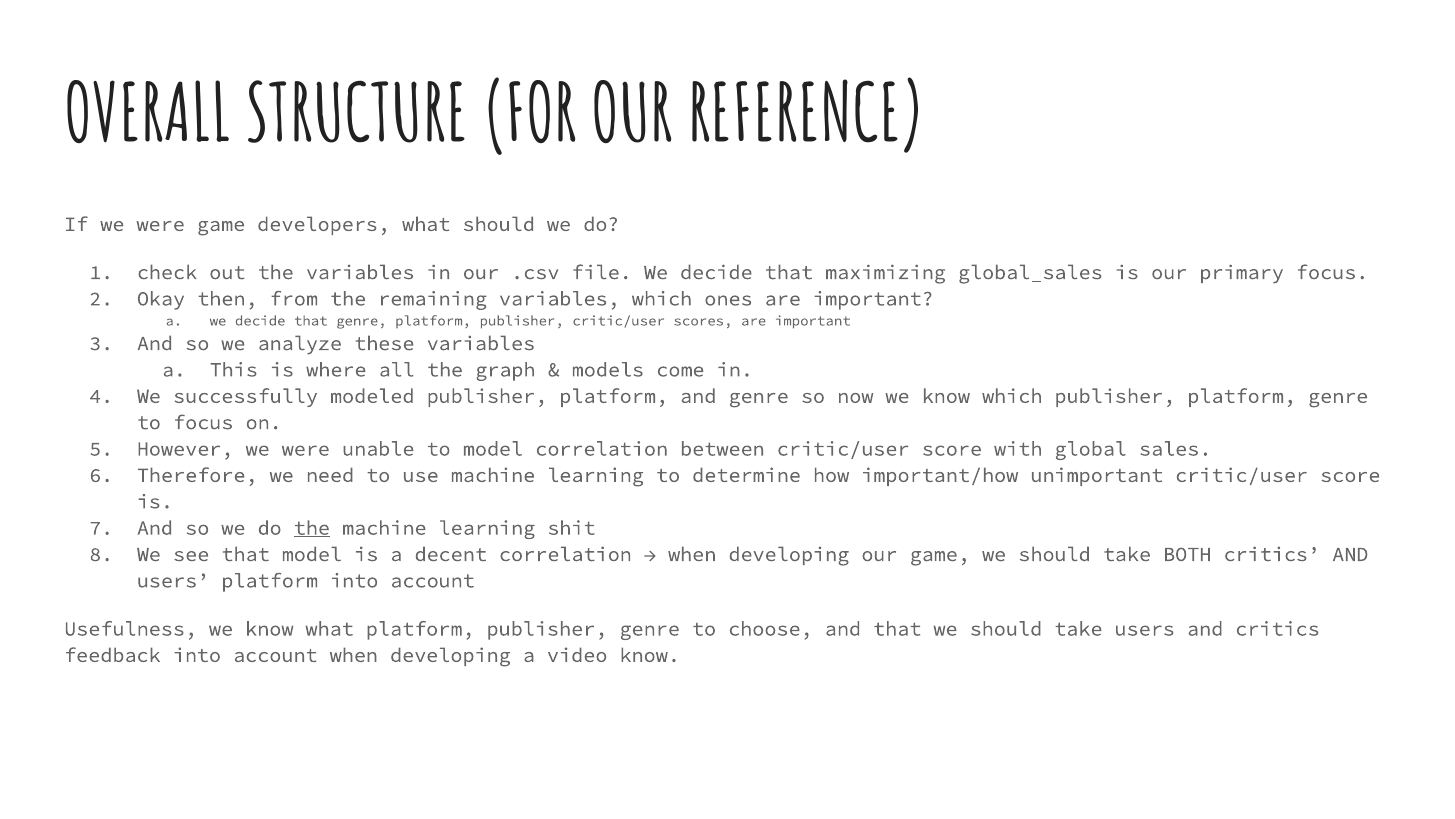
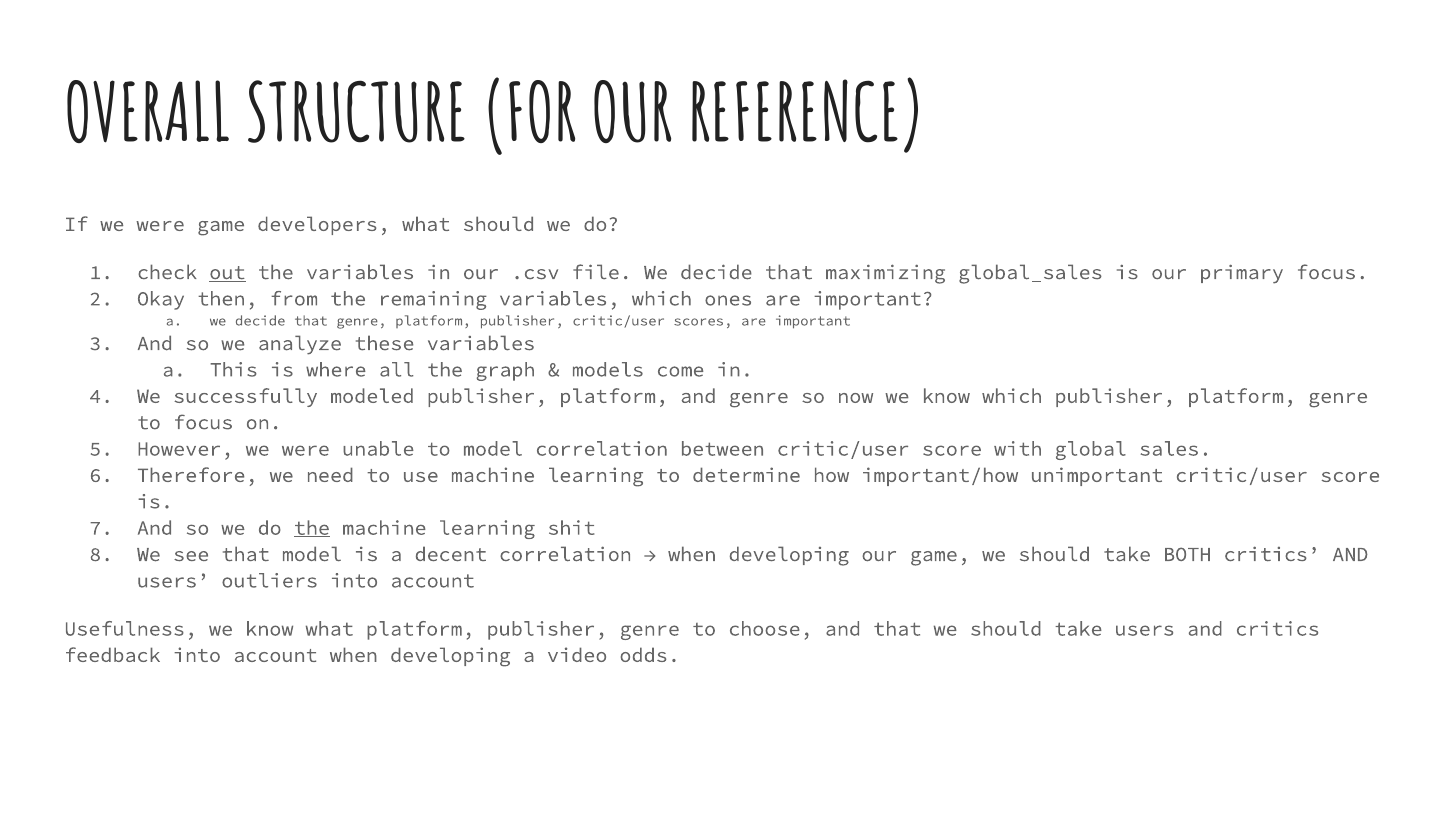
out underline: none -> present
users platform: platform -> outliers
video know: know -> odds
